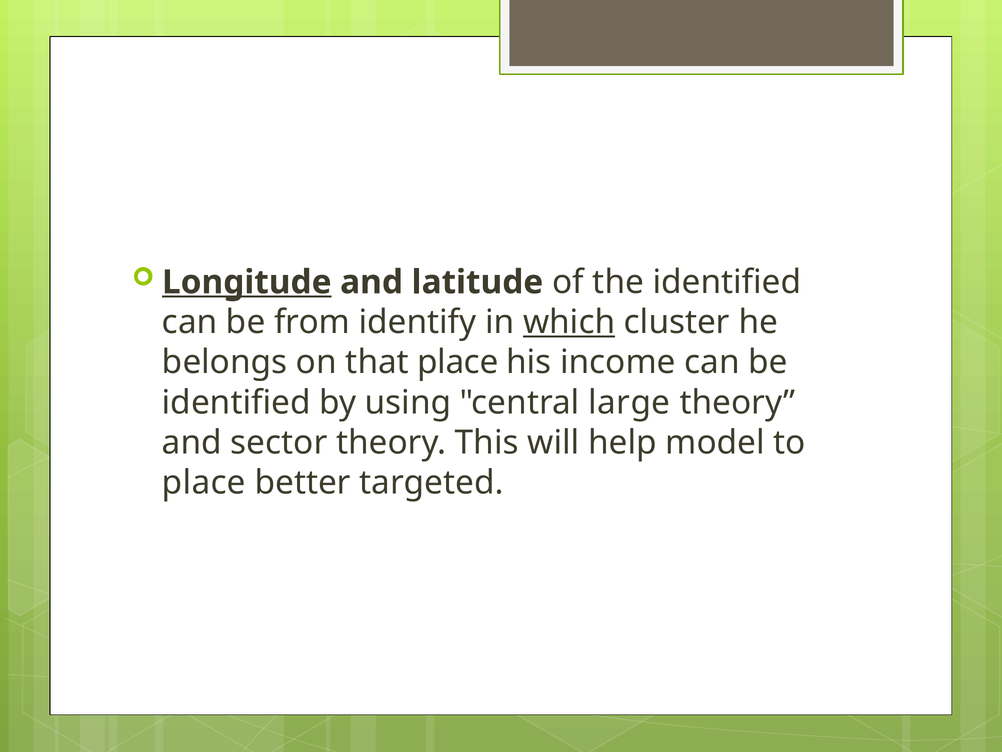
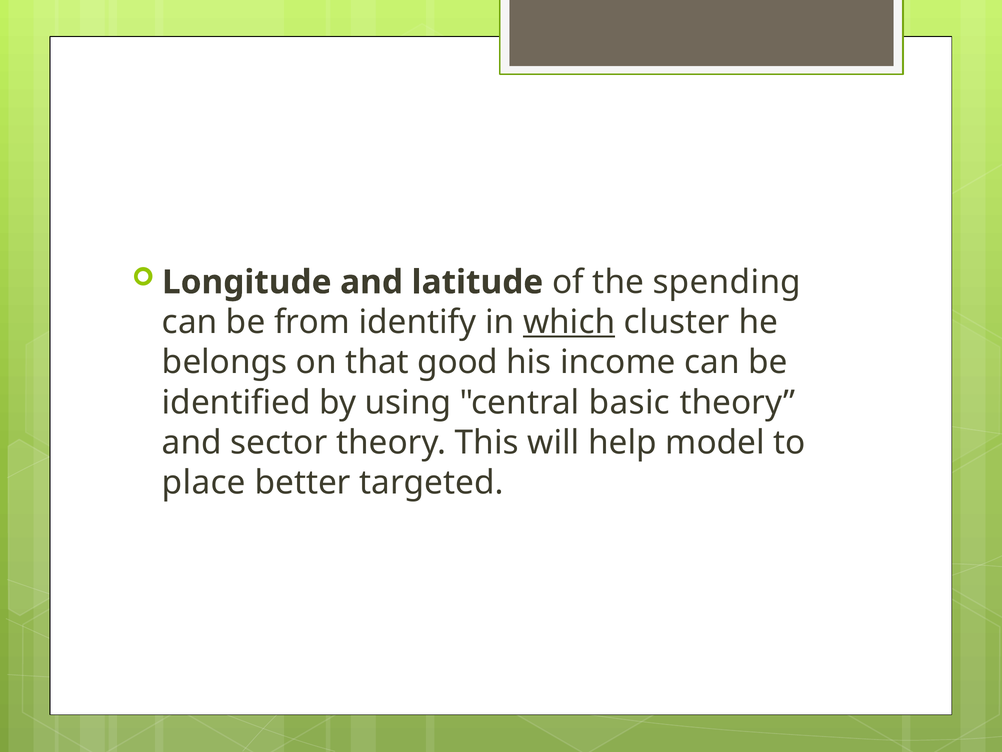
Longitude underline: present -> none
the identified: identified -> spending
that place: place -> good
large: large -> basic
